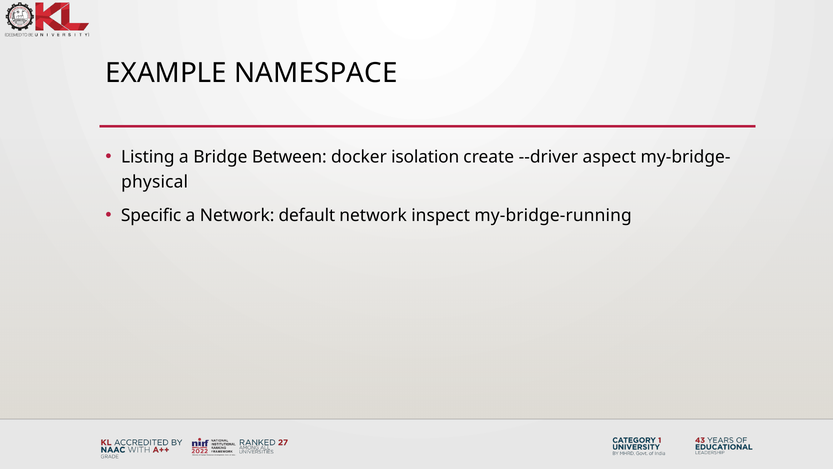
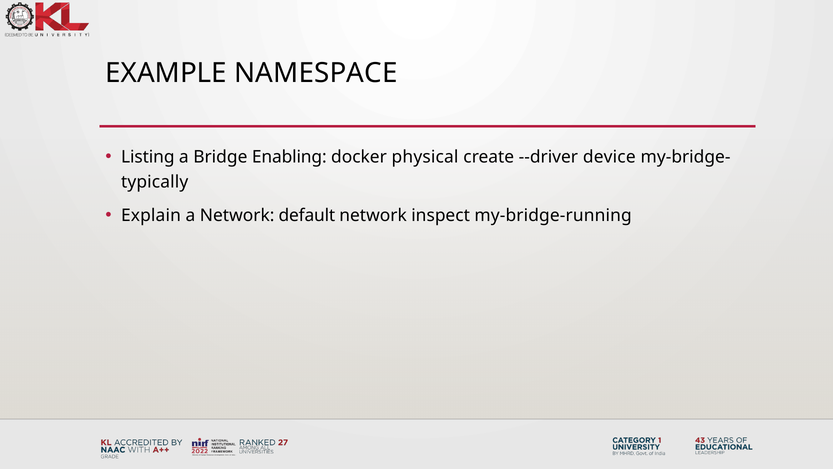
Between: Between -> Enabling
isolation: isolation -> physical
aspect: aspect -> device
physical: physical -> typically
Specific: Specific -> Explain
